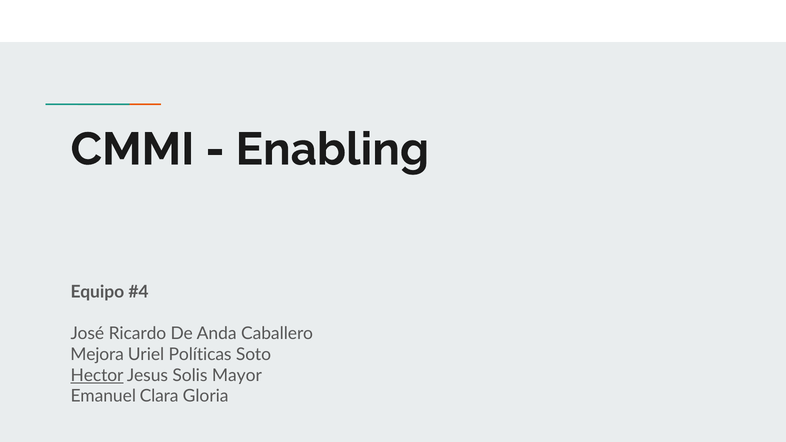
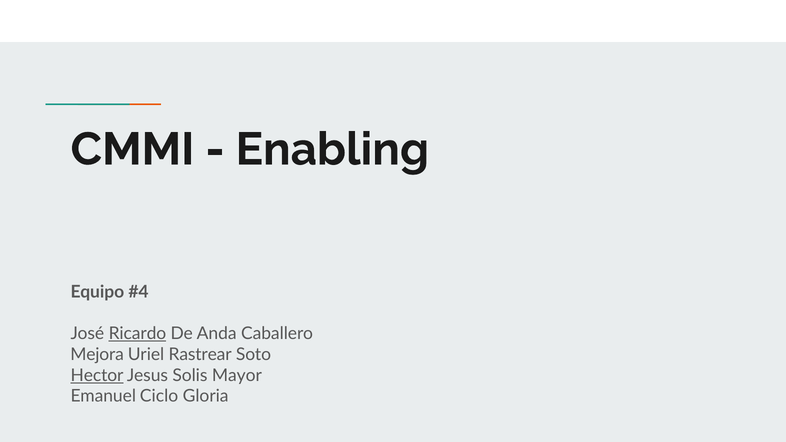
Ricardo underline: none -> present
Políticas: Políticas -> Rastrear
Clara: Clara -> Ciclo
